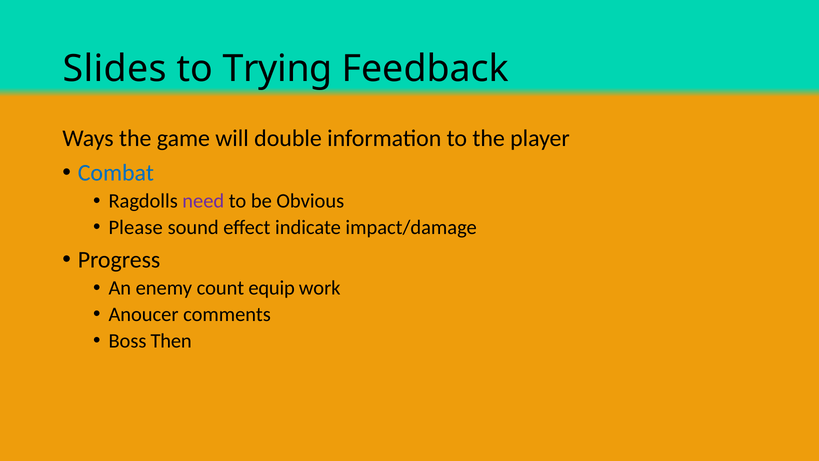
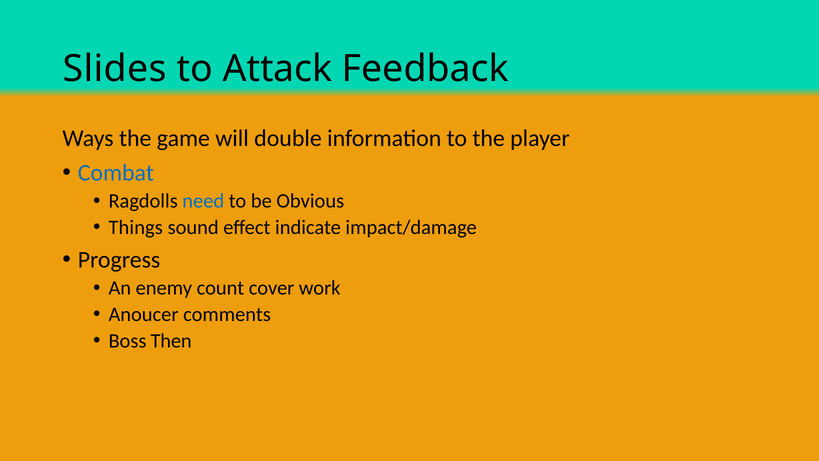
Trying: Trying -> Attack
need colour: purple -> blue
Please: Please -> Things
equip: equip -> cover
